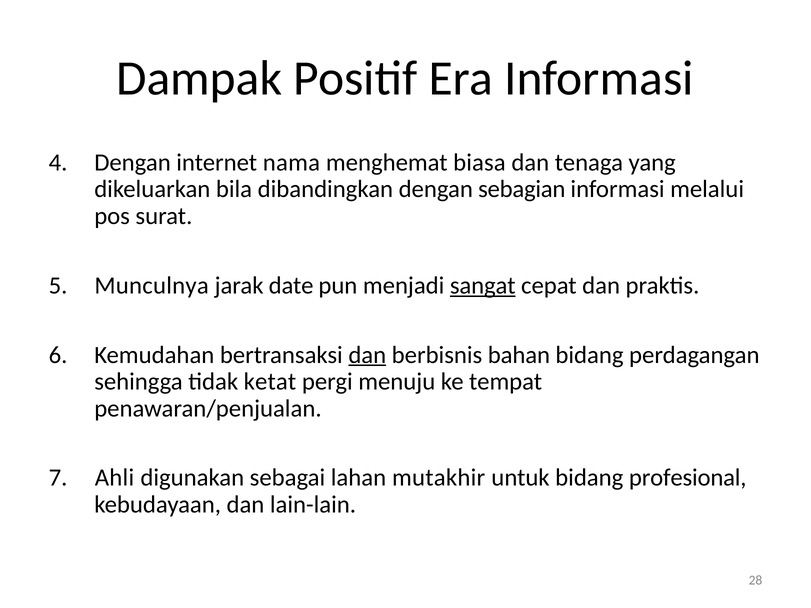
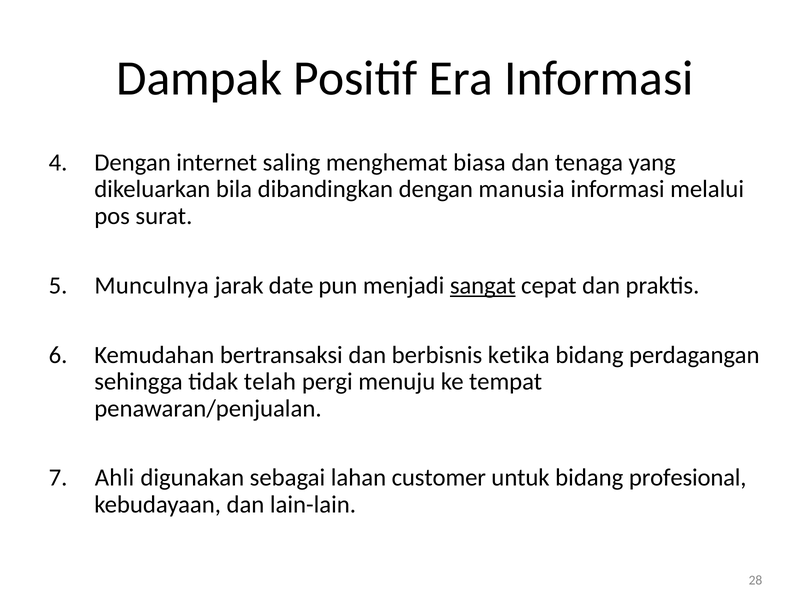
nama: nama -> saling
sebagian: sebagian -> manusia
dan at (367, 355) underline: present -> none
bahan: bahan -> ketika
ketat: ketat -> telah
mutakhir: mutakhir -> customer
